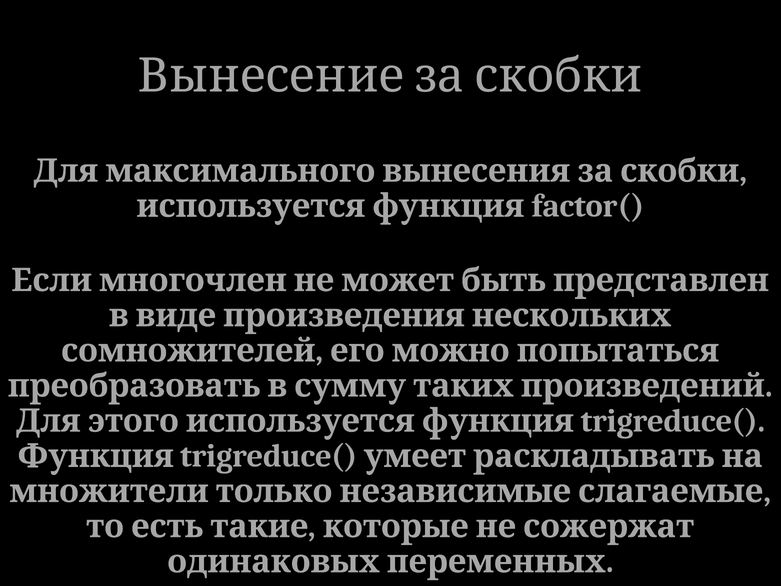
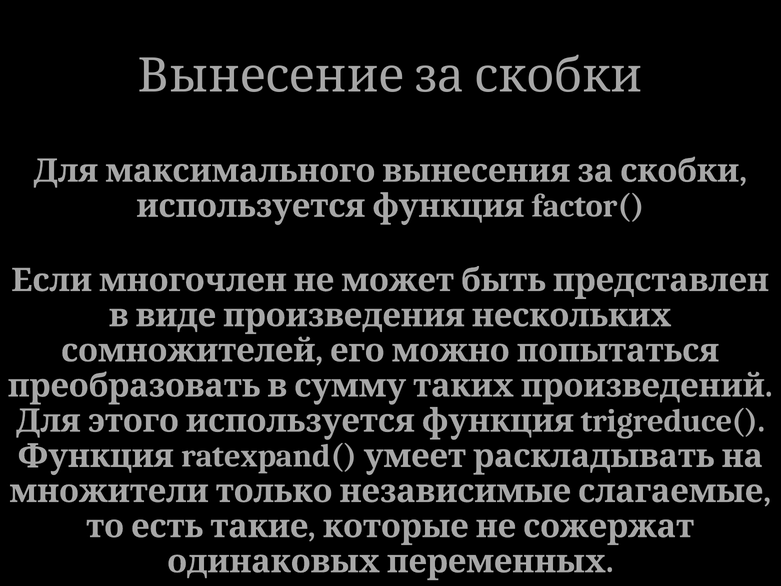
trigreduce( at (269, 456): trigreduce( -> ratexpand(
